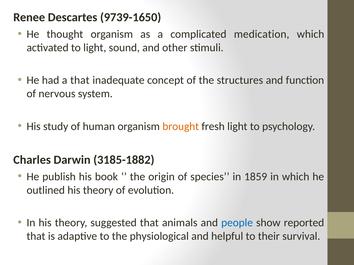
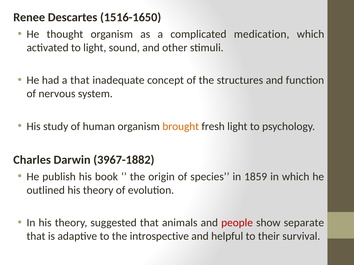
9739-1650: 9739-1650 -> 1516-1650
3185-1882: 3185-1882 -> 3967-1882
people colour: blue -> red
reported: reported -> separate
physiological: physiological -> introspective
